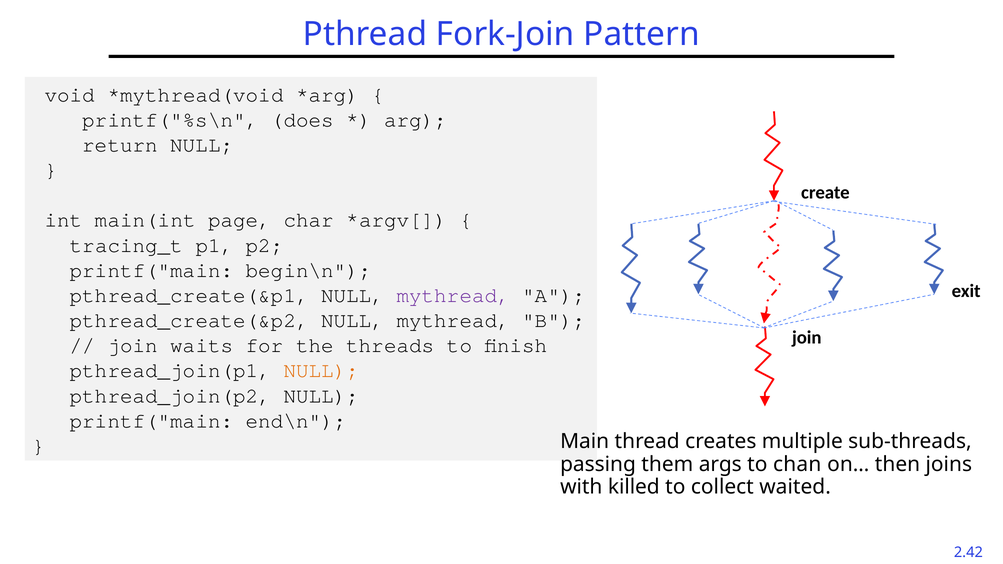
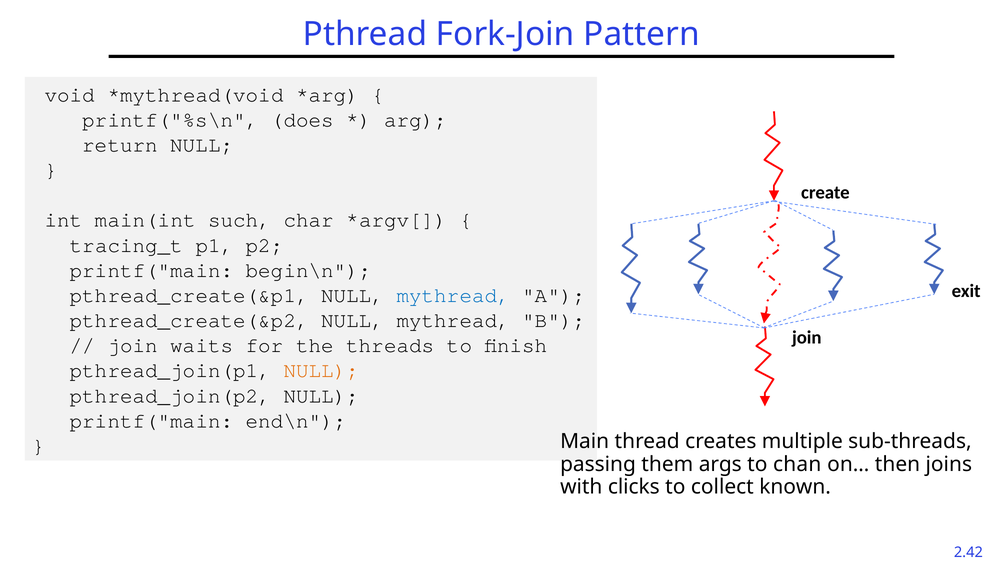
page: page -> such
mythread at (453, 295) colour: purple -> blue
killed: killed -> clicks
waited: waited -> known
